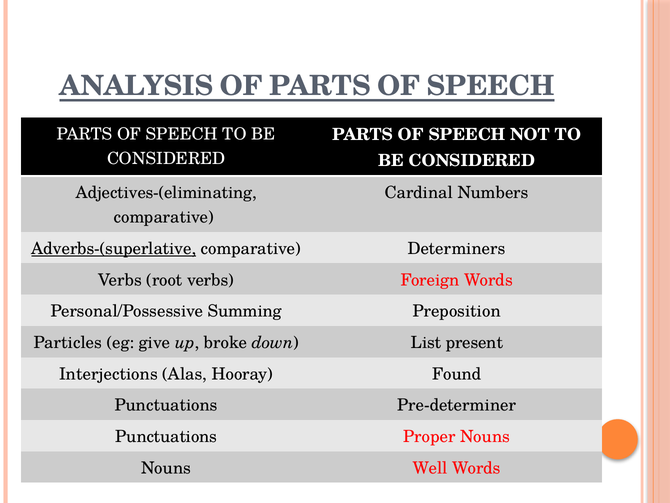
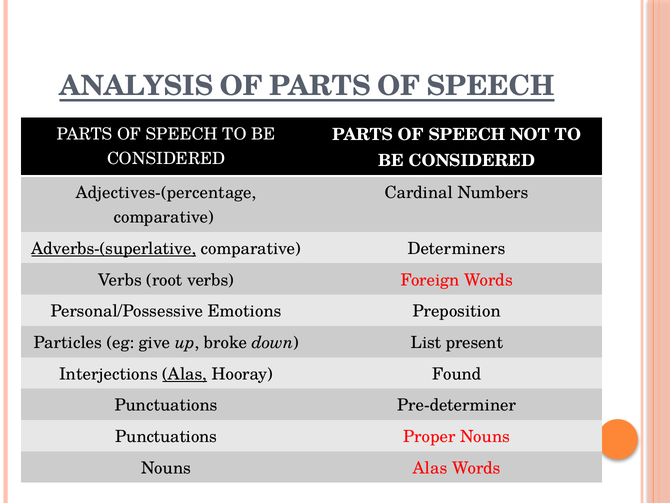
Adjectives-(eliminating: Adjectives-(eliminating -> Adjectives-(percentage
Summing: Summing -> Emotions
Alas at (185, 374) underline: none -> present
Nouns Well: Well -> Alas
